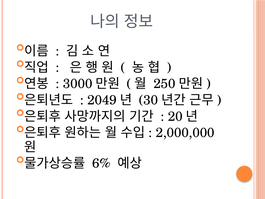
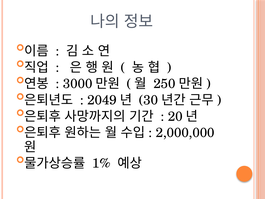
6%: 6% -> 1%
